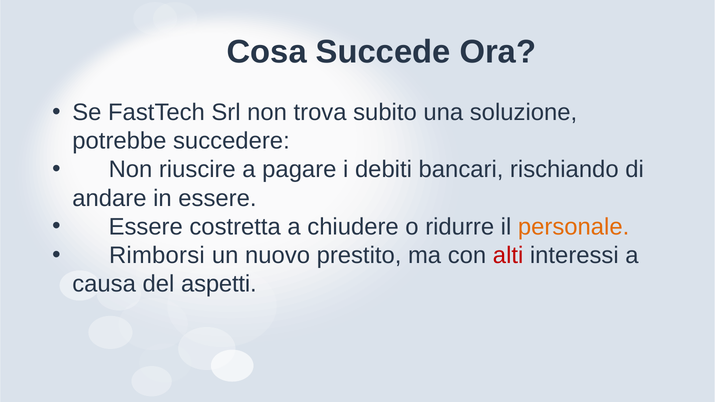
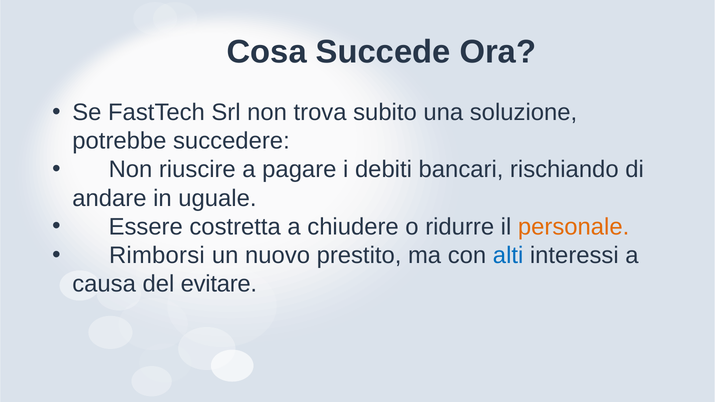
in essere: essere -> uguale
alti colour: red -> blue
aspetti: aspetti -> evitare
